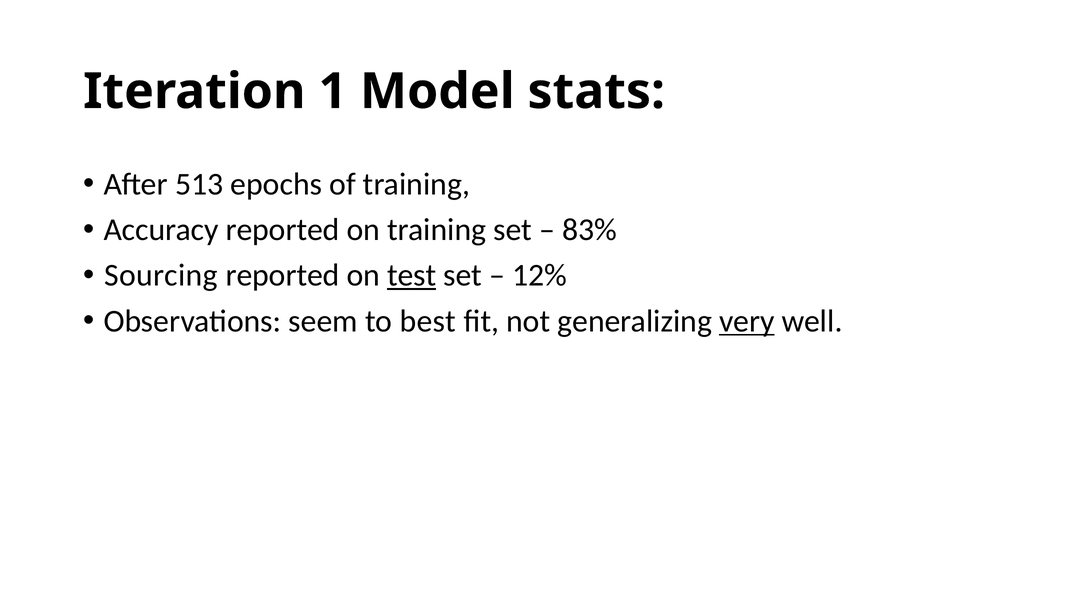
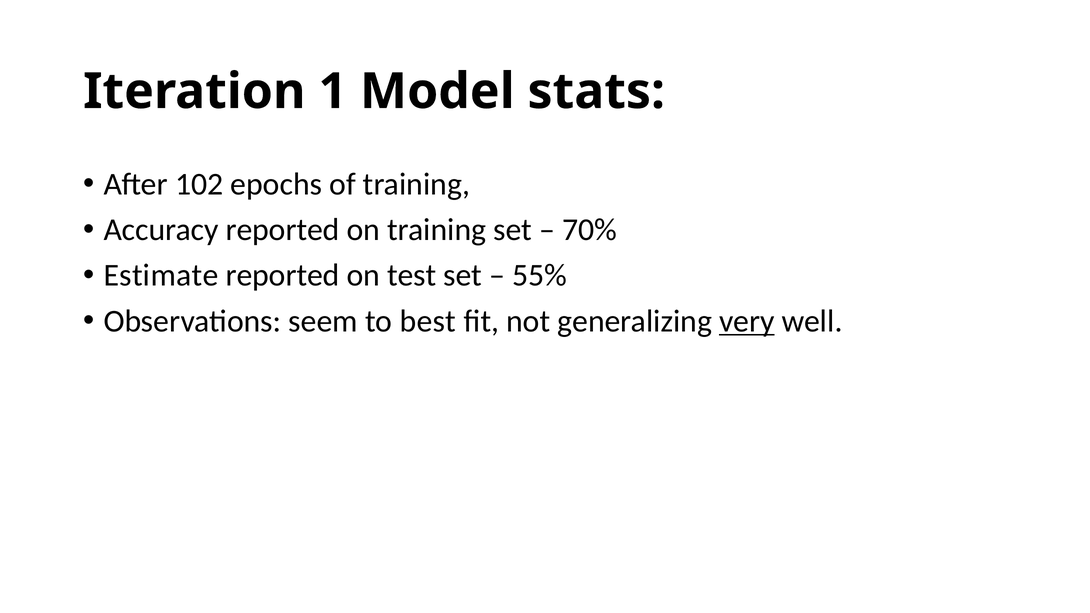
513: 513 -> 102
83%: 83% -> 70%
Sourcing: Sourcing -> Estimate
test underline: present -> none
12%: 12% -> 55%
